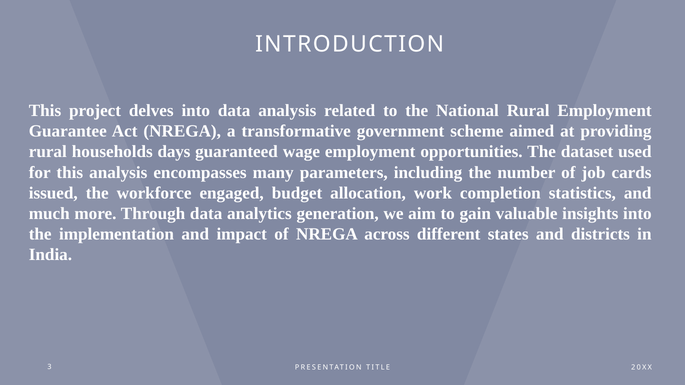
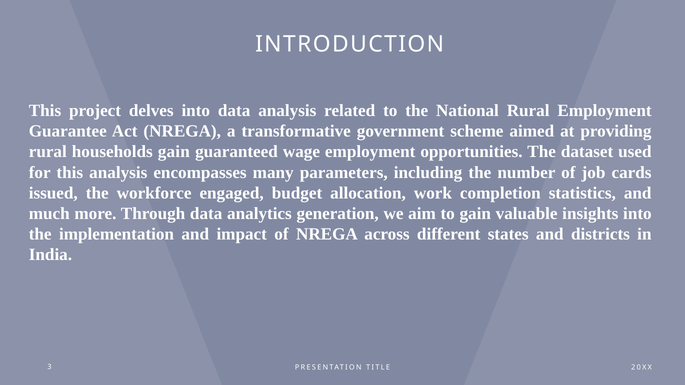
households days: days -> gain
